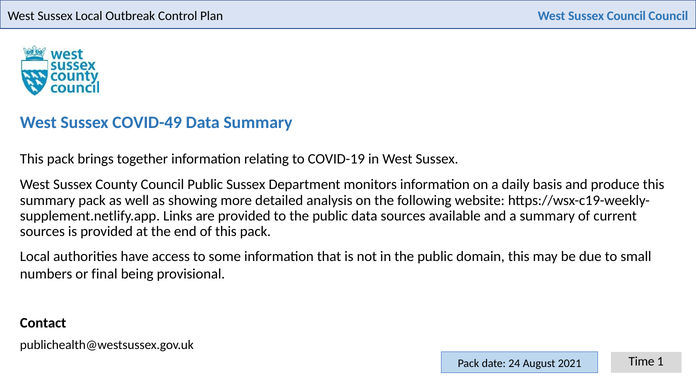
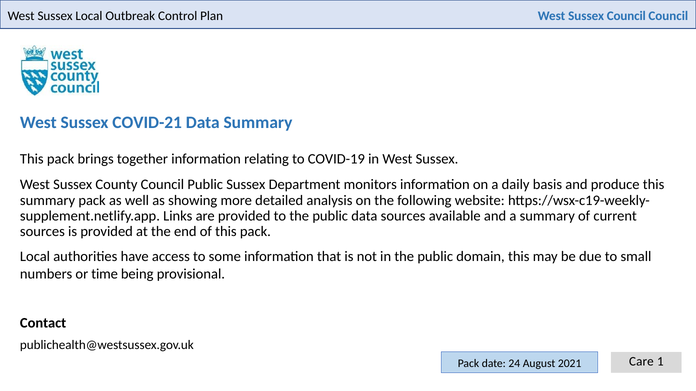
COVID-49: COVID-49 -> COVID-21
final: final -> time
Time: Time -> Care
